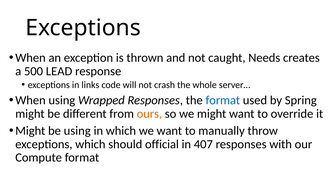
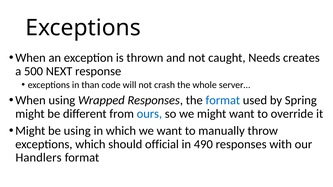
LEAD: LEAD -> NEXT
links: links -> than
ours colour: orange -> blue
407: 407 -> 490
Compute: Compute -> Handlers
